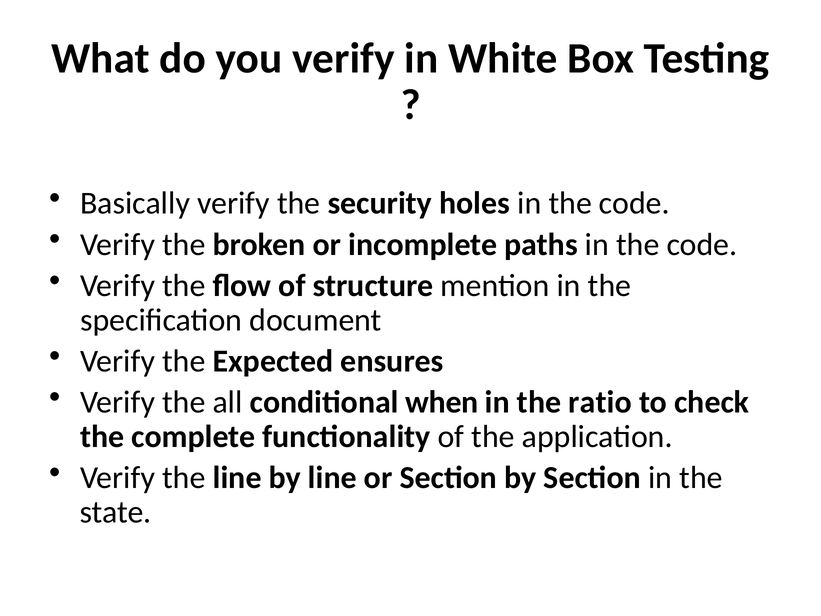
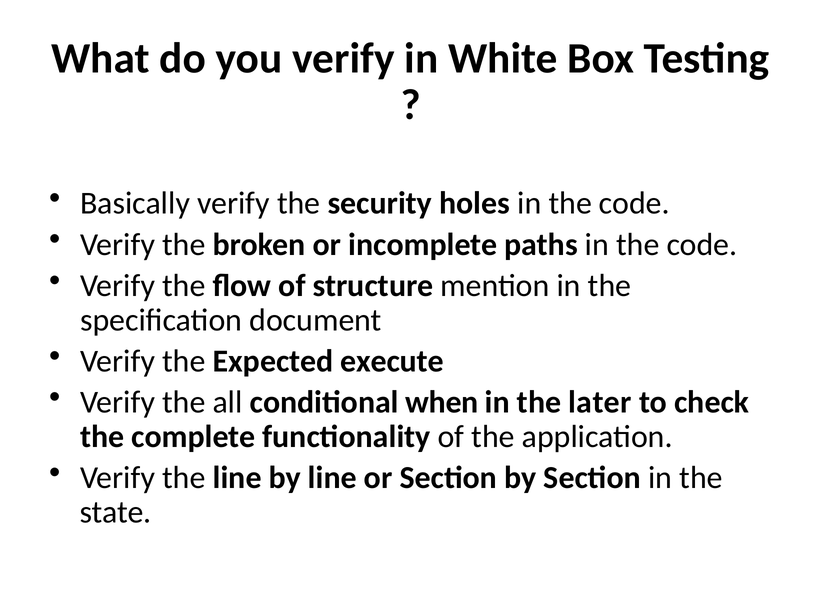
ensures: ensures -> execute
ratio: ratio -> later
